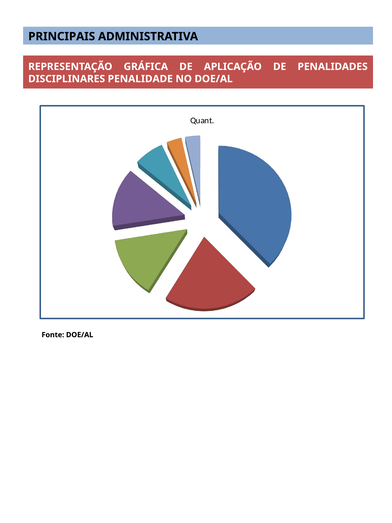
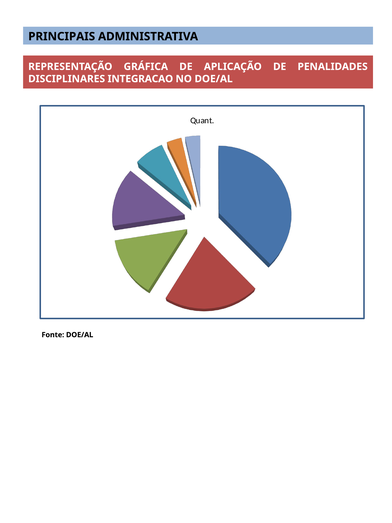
PENALIDADE: PENALIDADE -> INTEGRACAO
